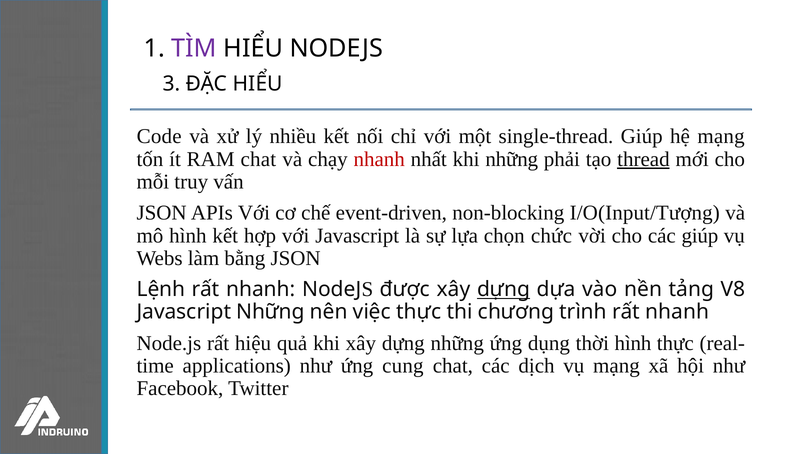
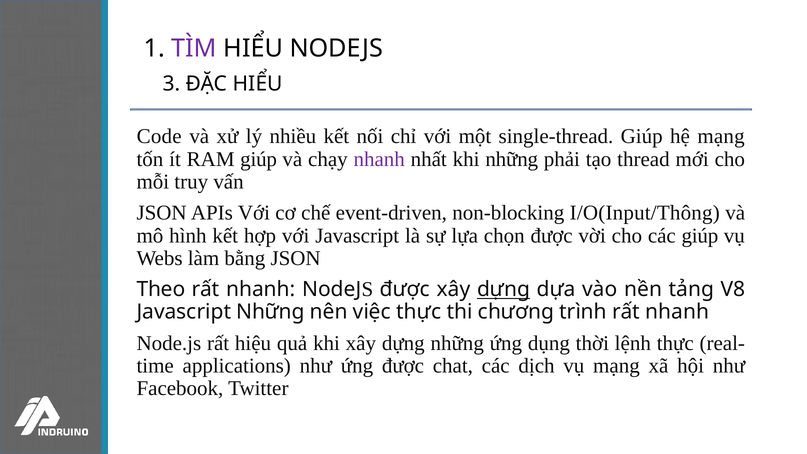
RAM chat: chat -> giúp
nhanh at (379, 159) colour: red -> purple
thread underline: present -> none
I/O(Input/Tượng: I/O(Input/Tượng -> I/O(Input/Thông
chọn chức: chức -> được
Lệnh: Lệnh -> Theo
thời hình: hình -> lệnh
ứng cung: cung -> được
